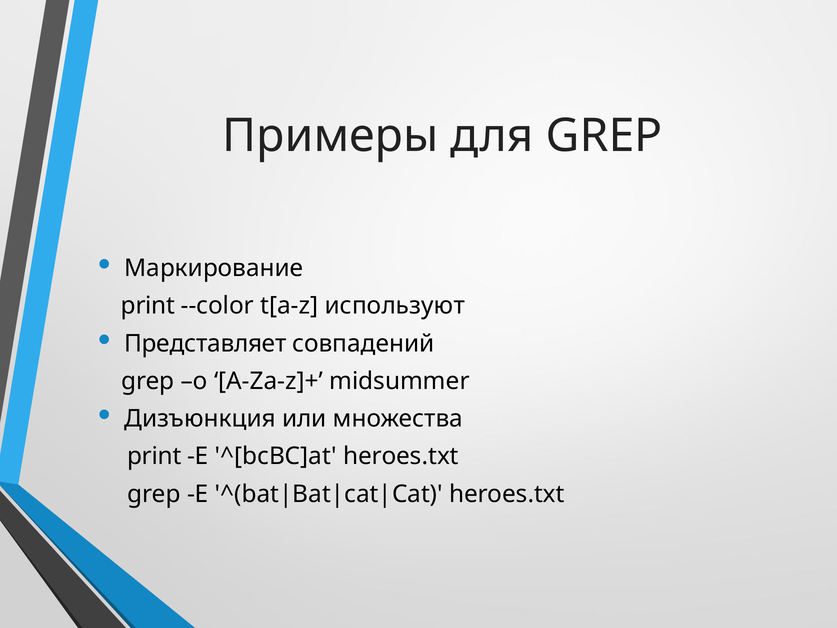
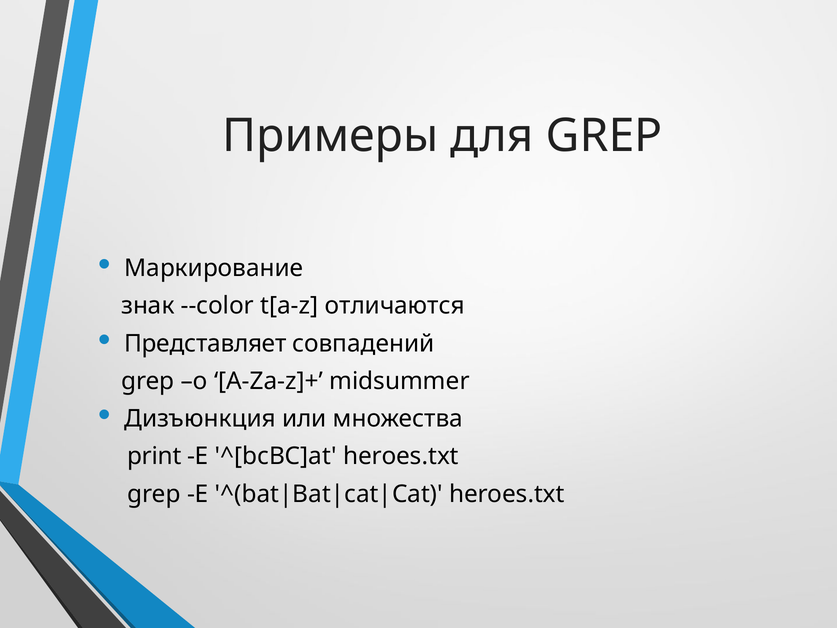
print at (148, 306): print -> знак
используют: используют -> отличаются
